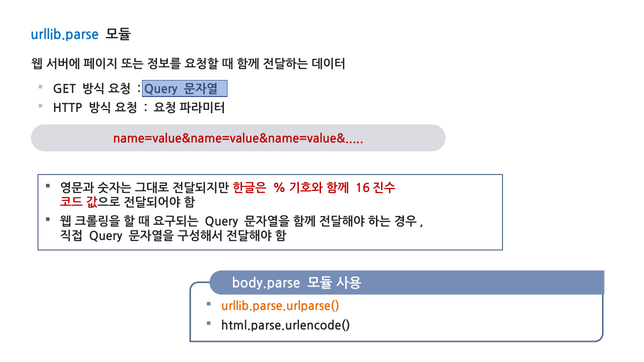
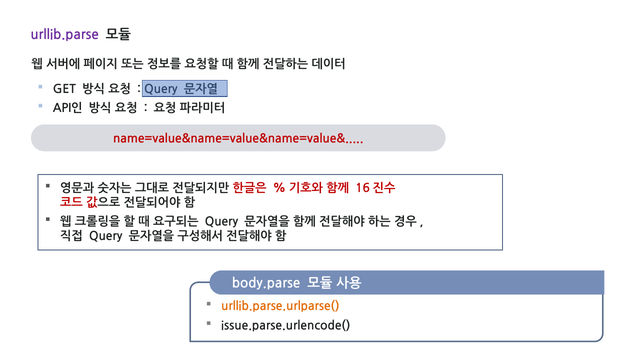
urllib.parse colour: blue -> purple
HTTP: HTTP -> API인
html.parse.urlencode(: html.parse.urlencode( -> issue.parse.urlencode(
